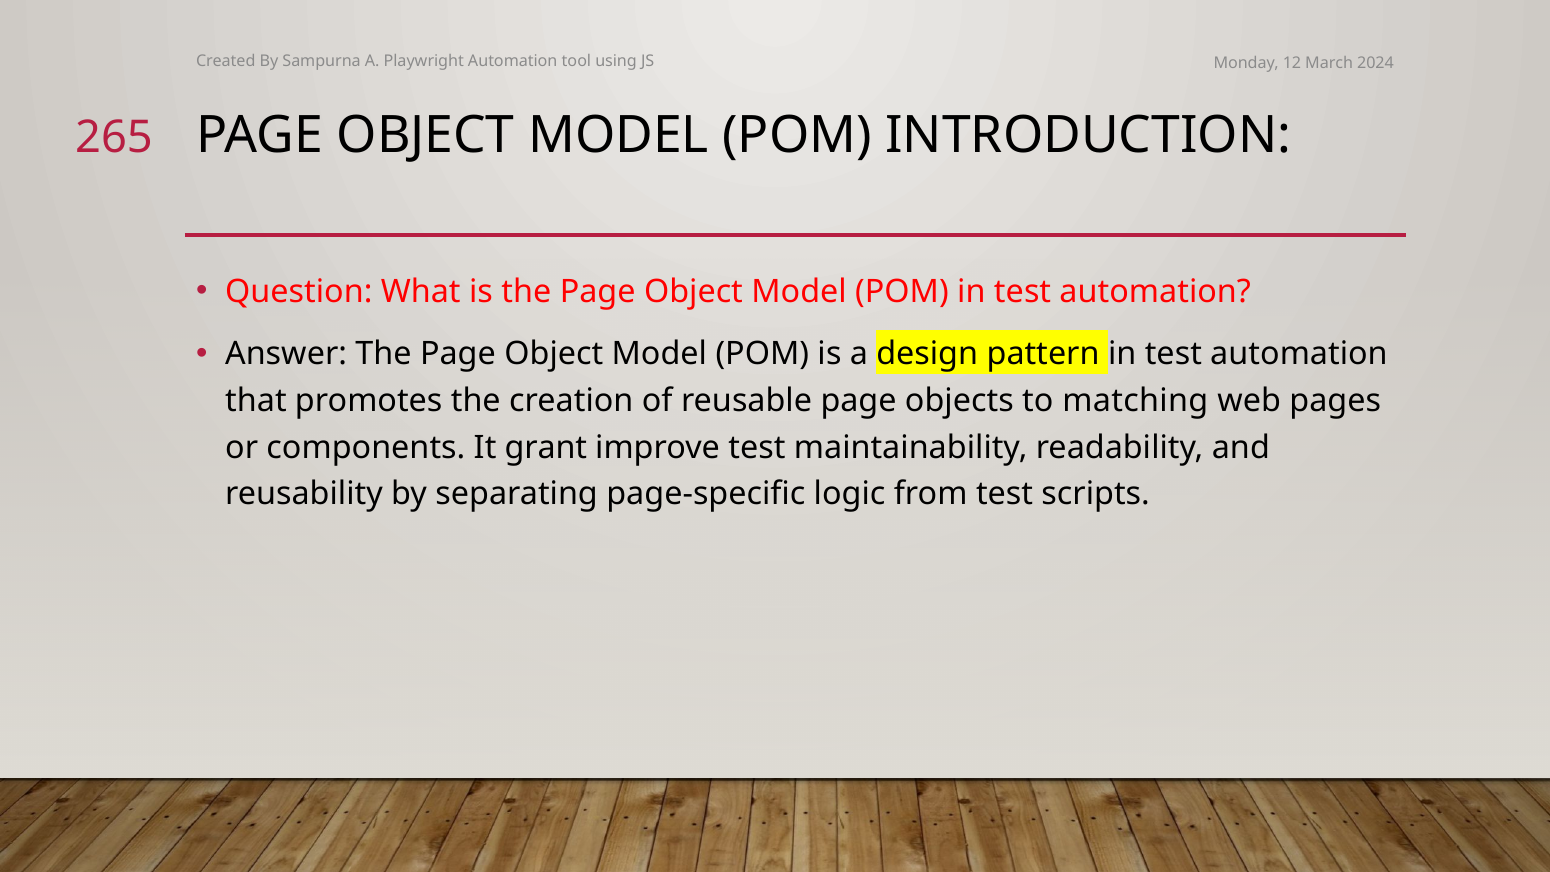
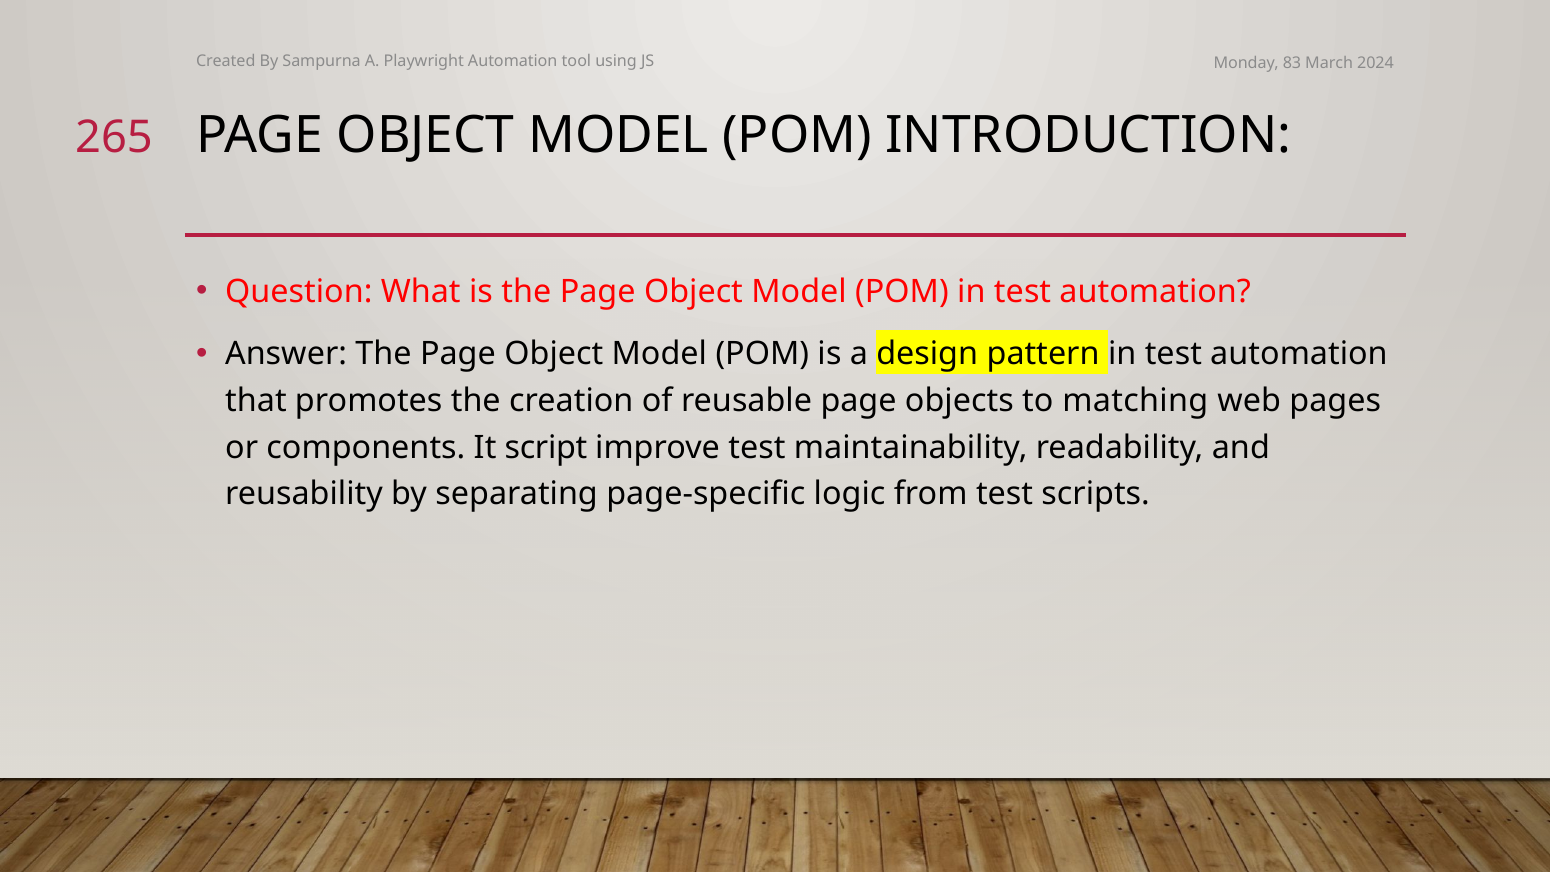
12: 12 -> 83
grant: grant -> script
